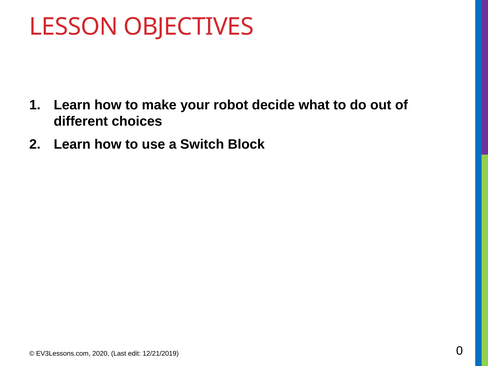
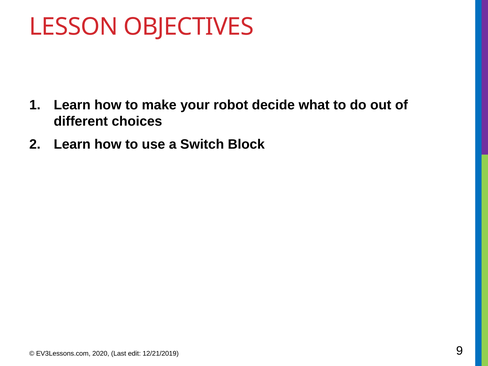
0: 0 -> 9
